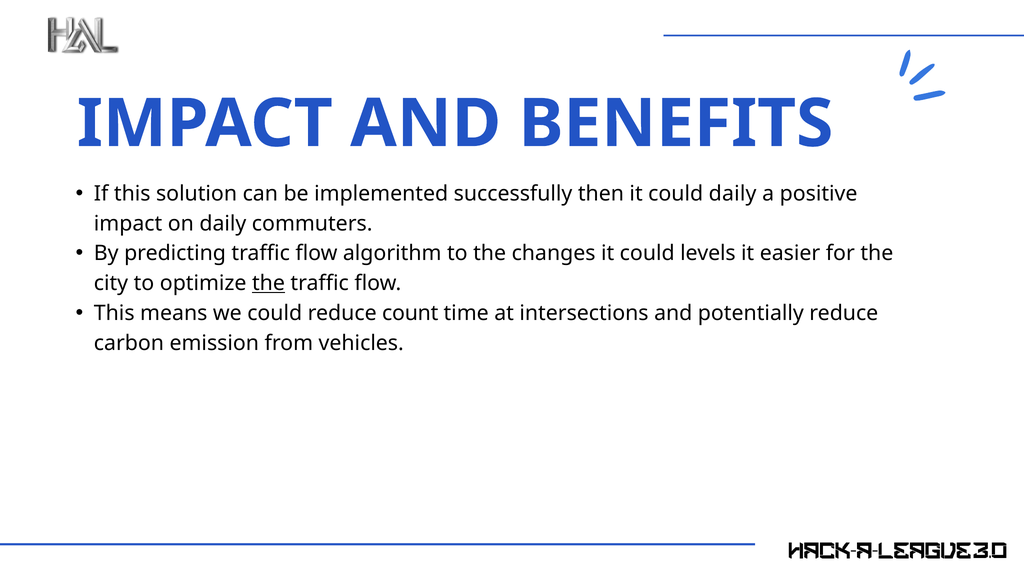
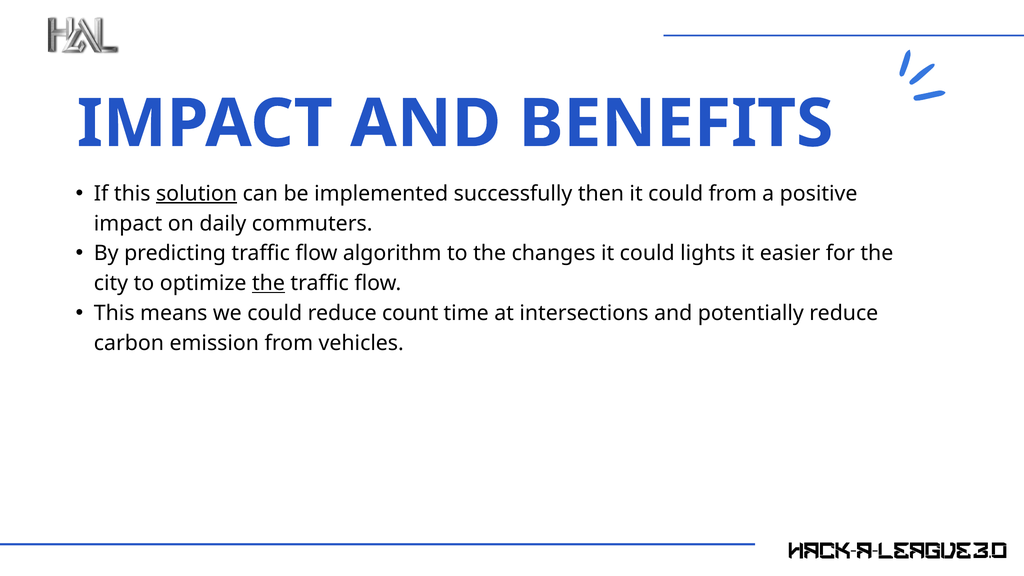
solution underline: none -> present
could daily: daily -> from
levels: levels -> lights
